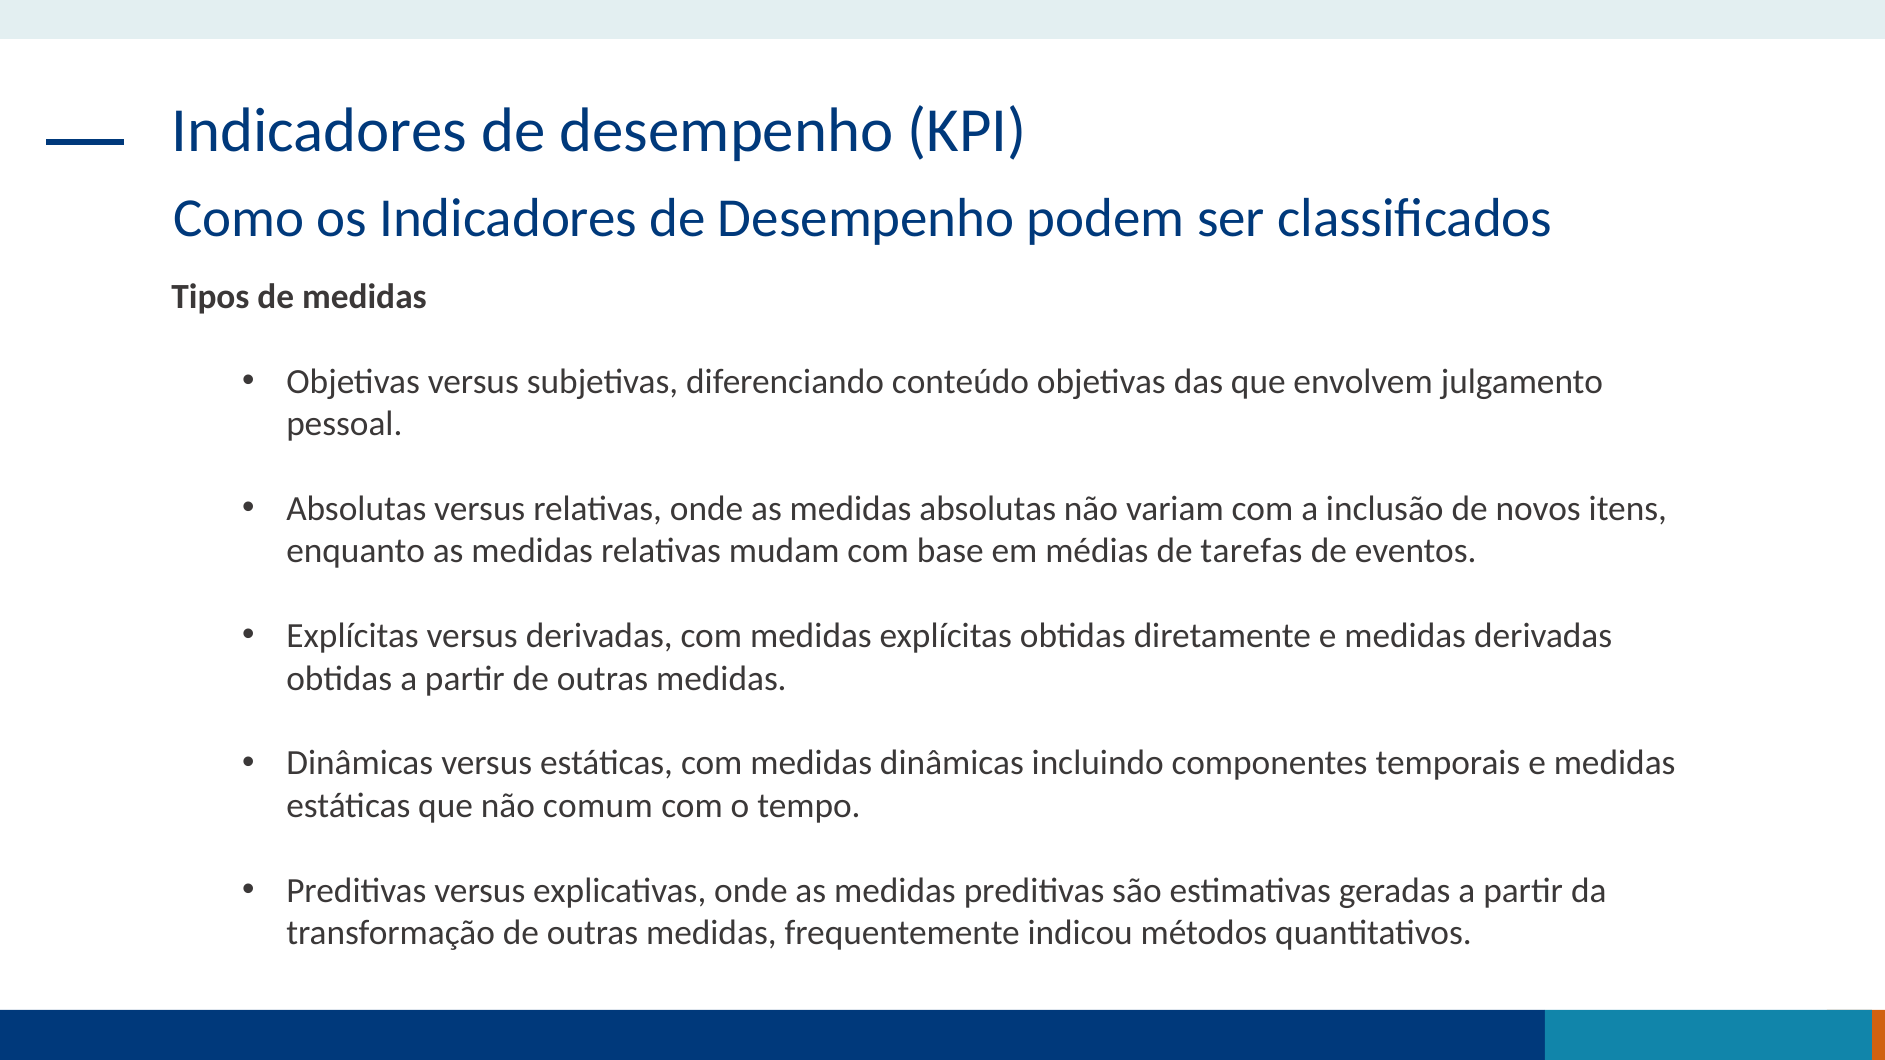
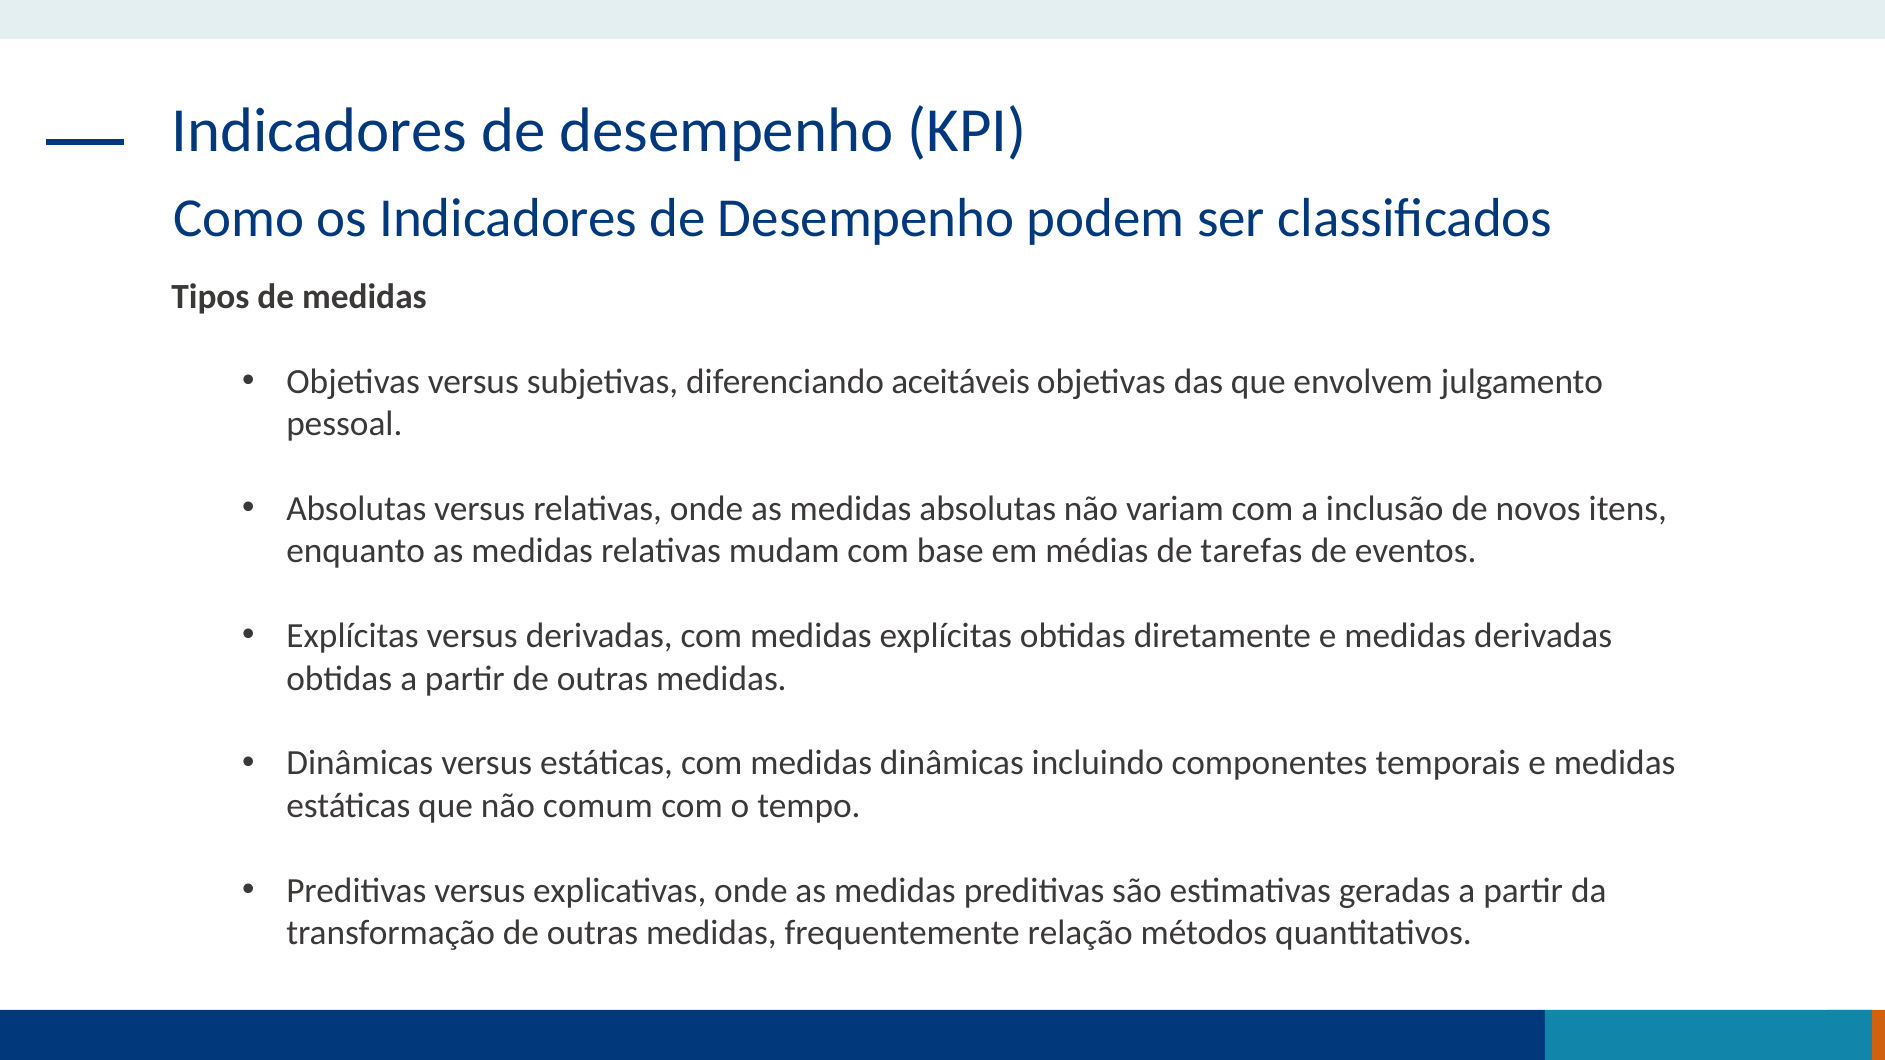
conteúdo: conteúdo -> aceitáveis
indicou: indicou -> relação
